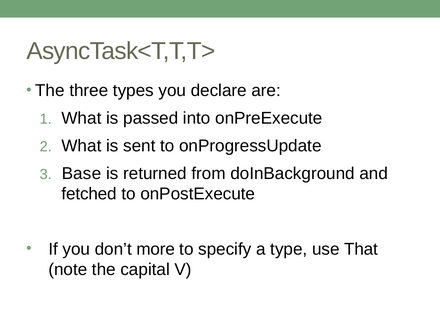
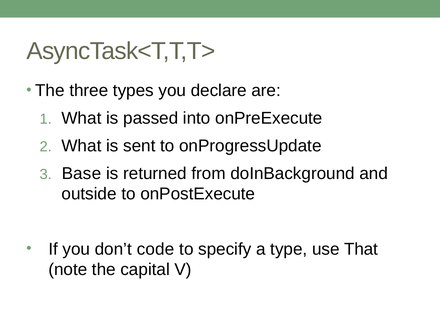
fetched: fetched -> outside
more: more -> code
